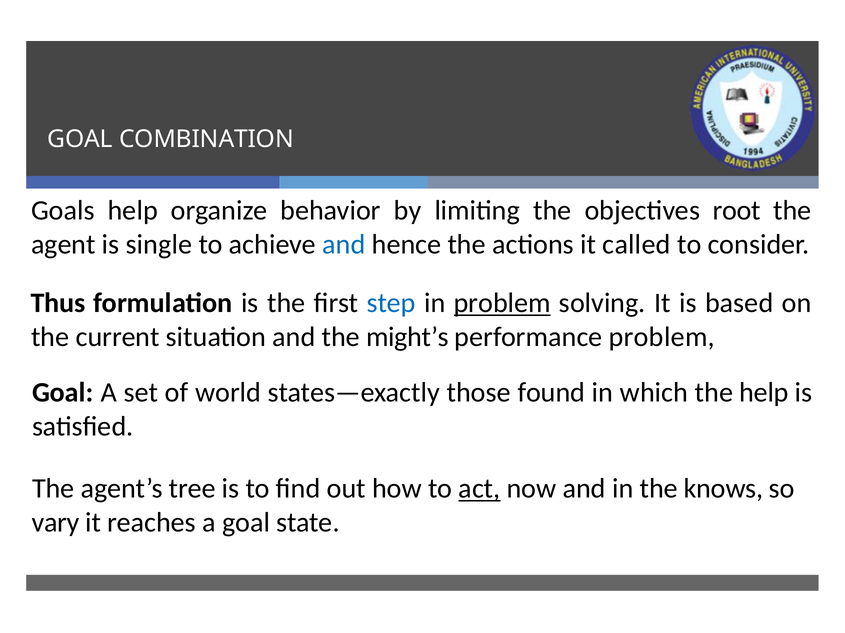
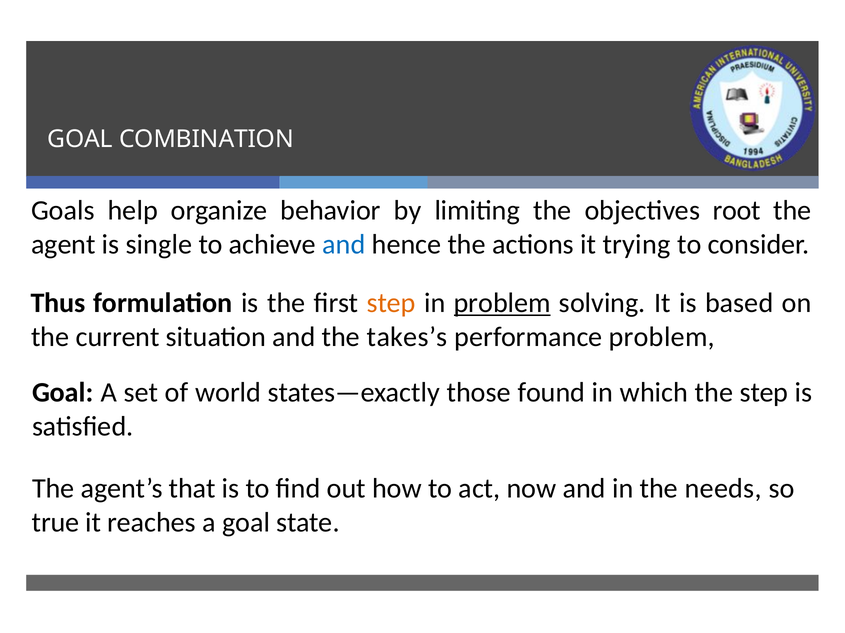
called: called -> trying
step at (391, 303) colour: blue -> orange
might’s: might’s -> takes’s
the help: help -> step
tree: tree -> that
act underline: present -> none
knows: knows -> needs
vary: vary -> true
